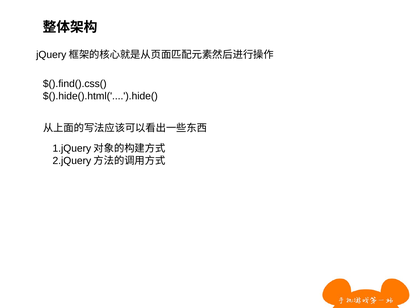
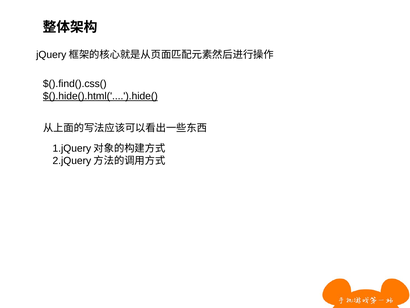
$().hide().html('....').hide( underline: none -> present
